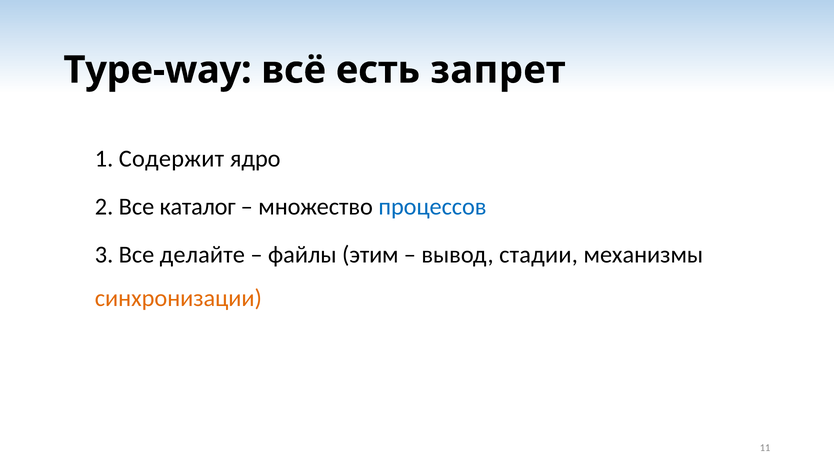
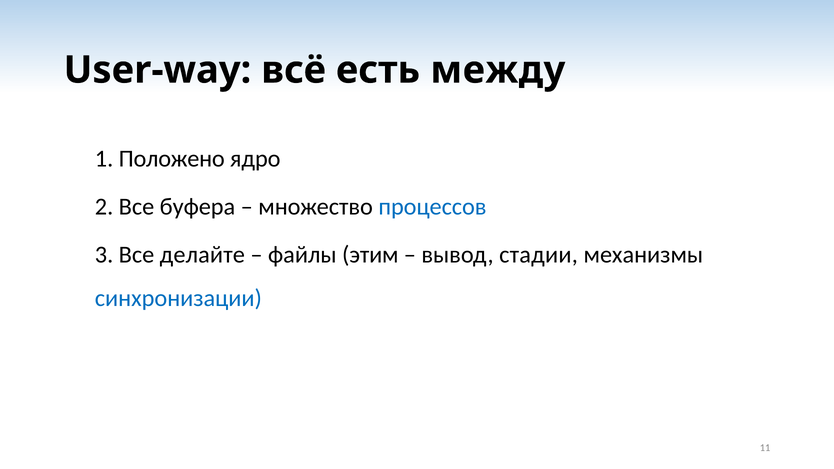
Type-way: Type-way -> User-way
запрет: запрет -> между
Содержит: Содержит -> Положено
каталог: каталог -> буфера
синхронизации colour: orange -> blue
